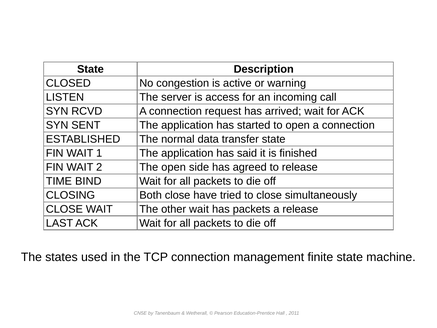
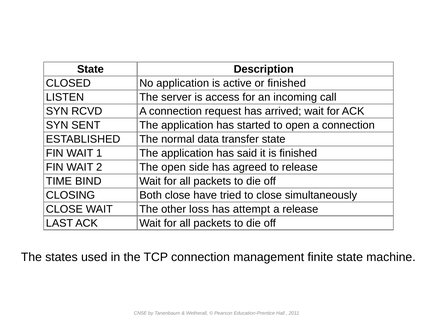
No congestion: congestion -> application
or warning: warning -> finished
other wait: wait -> loss
has packets: packets -> attempt
